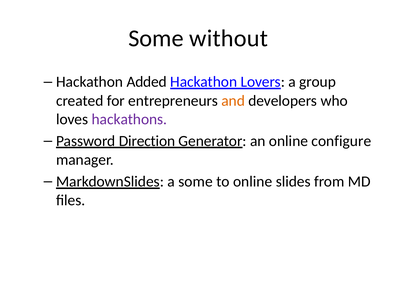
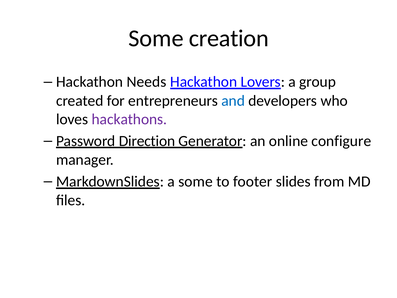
without: without -> creation
Added: Added -> Needs
and colour: orange -> blue
to online: online -> footer
